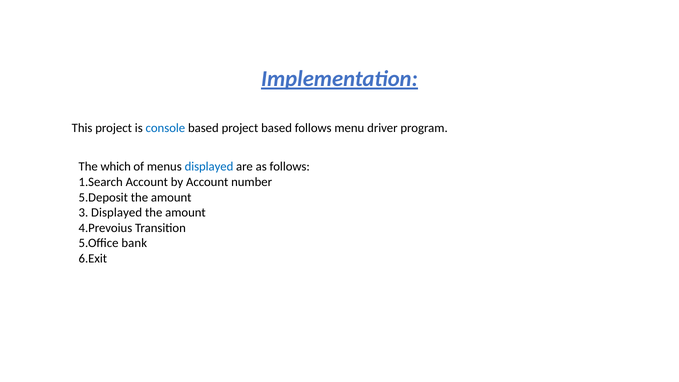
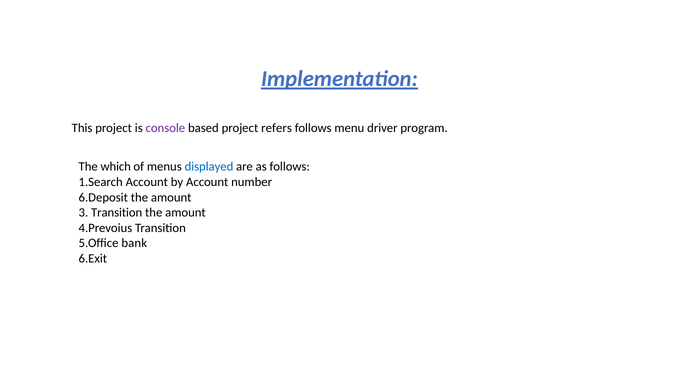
console colour: blue -> purple
project based: based -> refers
5.Deposit: 5.Deposit -> 6.Deposit
3 Displayed: Displayed -> Transition
